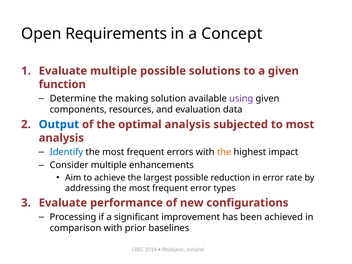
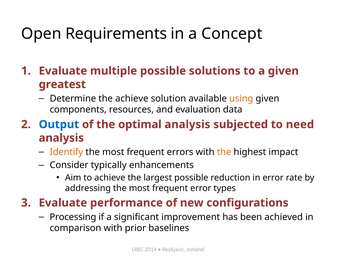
function: function -> greatest
the making: making -> achieve
using colour: purple -> orange
to most: most -> need
Identify colour: blue -> orange
Consider multiple: multiple -> typically
